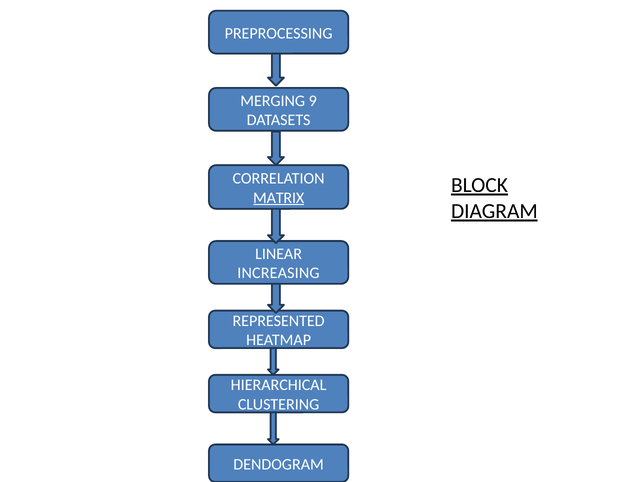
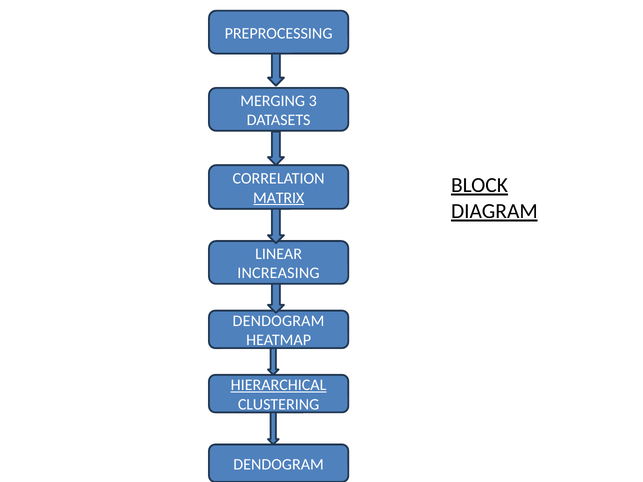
9: 9 -> 3
REPRESENTED at (279, 321): REPRESENTED -> DENDOGRAM
HIERARCHICAL underline: none -> present
